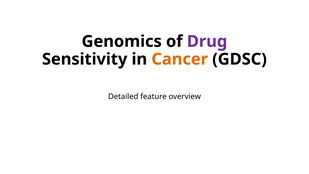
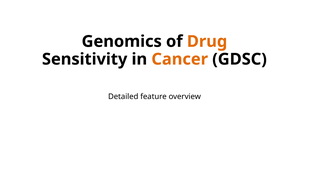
Drug colour: purple -> orange
